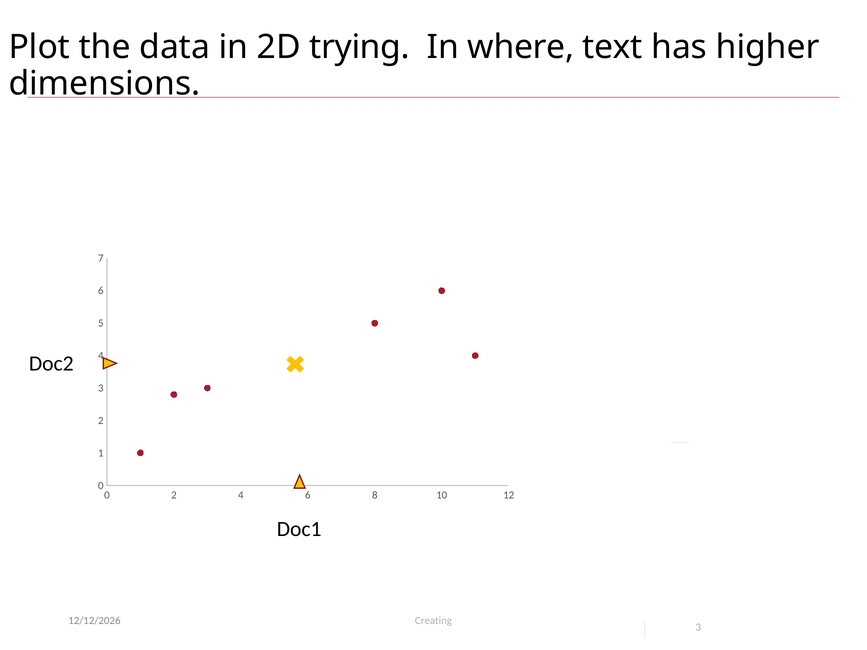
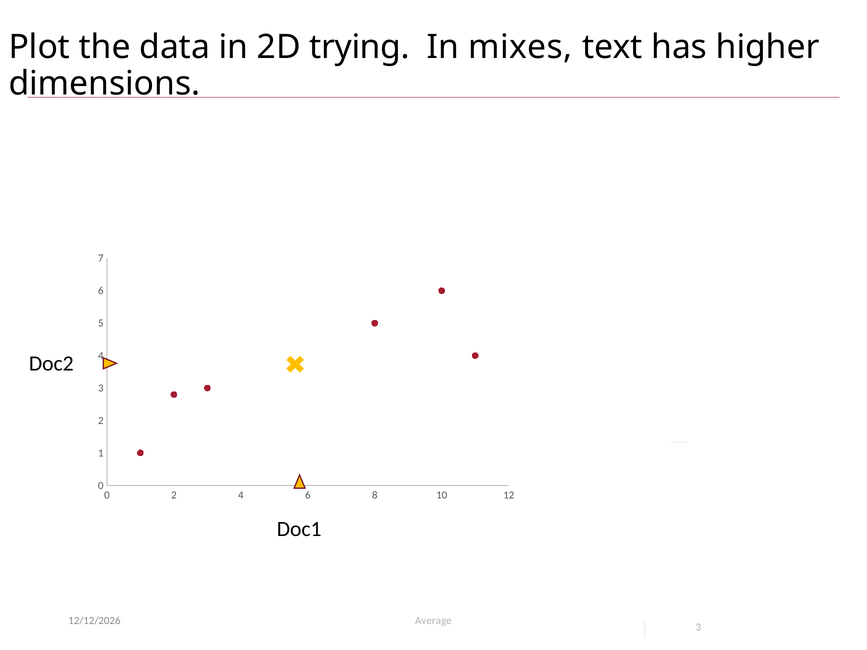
where: where -> mixes
Creating: Creating -> Average
